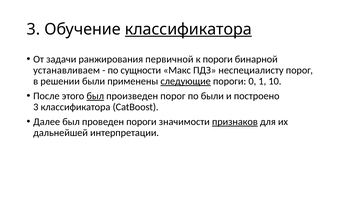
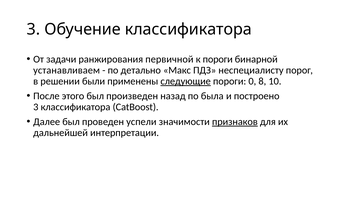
классификатора at (188, 29) underline: present -> none
сущности: сущности -> детально
1: 1 -> 8
был at (95, 96) underline: present -> none
произведен порог: порог -> назад
по были: были -> была
проведен пороги: пороги -> успели
